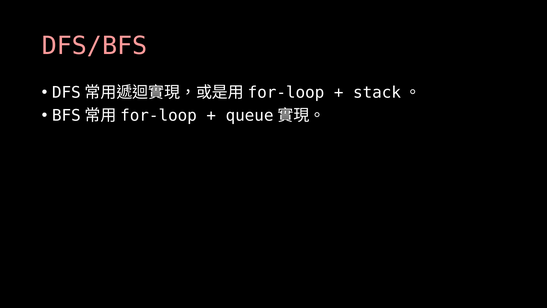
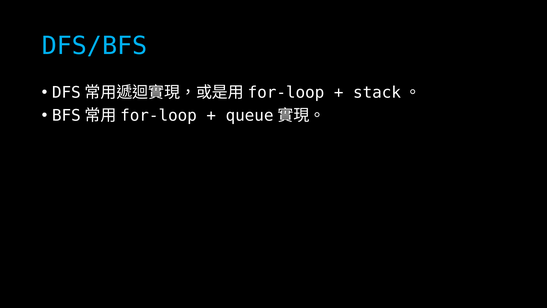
DFS/BFS colour: pink -> light blue
